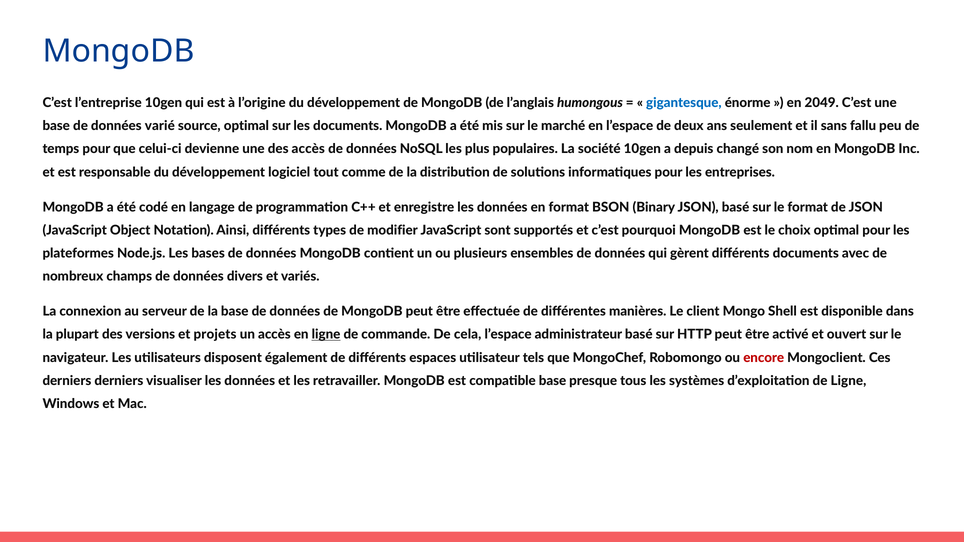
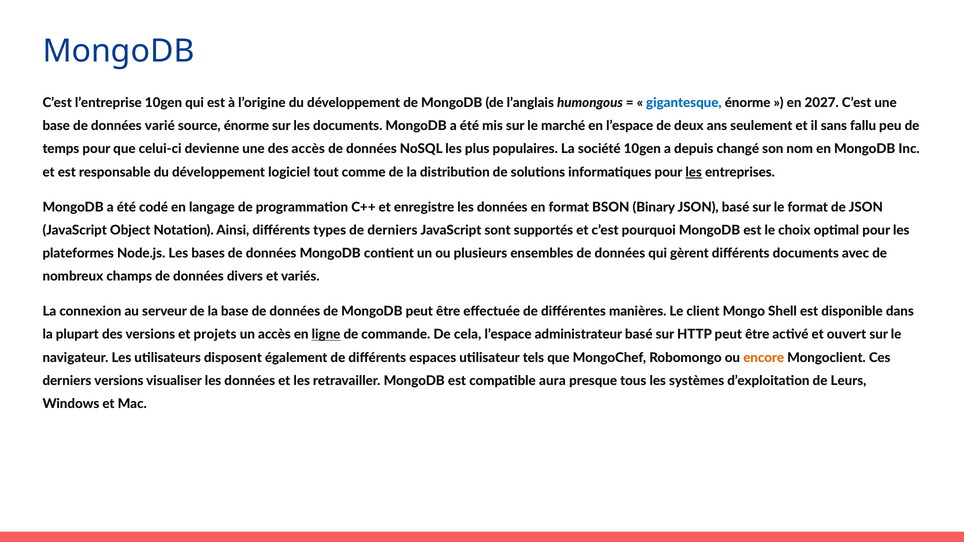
2049: 2049 -> 2027
source optimal: optimal -> énorme
les at (694, 172) underline: none -> present
de modifier: modifier -> derniers
encore colour: red -> orange
derniers derniers: derniers -> versions
compatible base: base -> aura
de Ligne: Ligne -> Leurs
